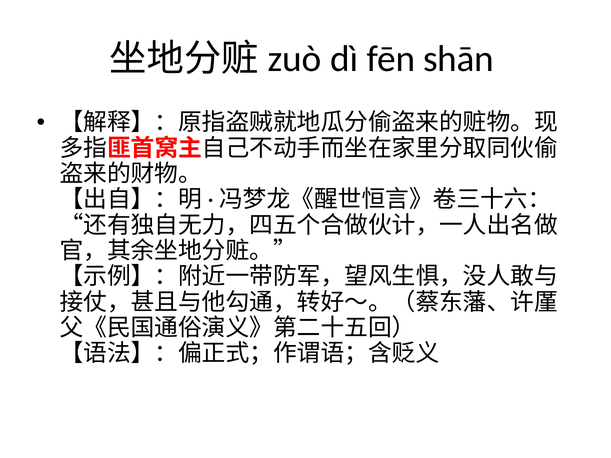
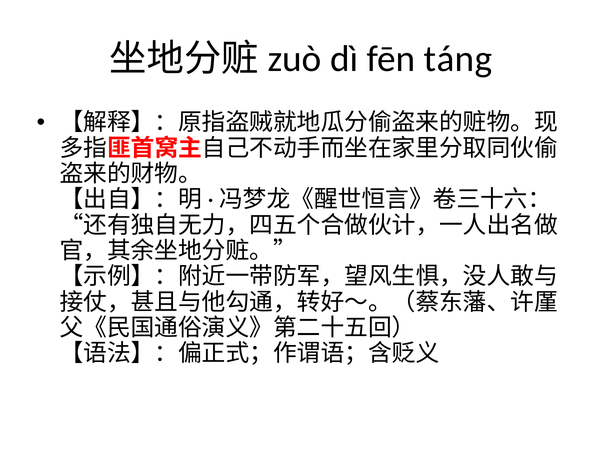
shān: shān -> táng
